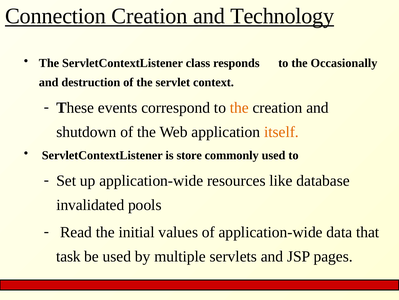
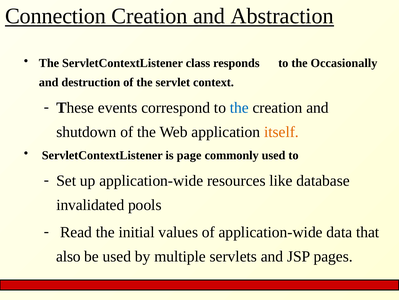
Technology: Technology -> Abstraction
the at (239, 108) colour: orange -> blue
store: store -> page
task: task -> also
